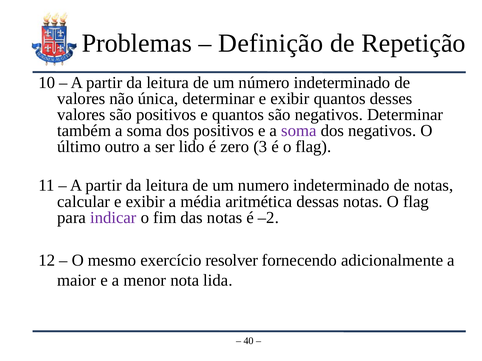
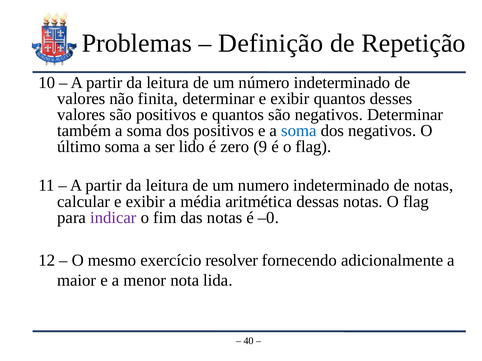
única: única -> finita
soma at (299, 131) colour: purple -> blue
último outro: outro -> soma
3: 3 -> 9
–2: –2 -> –0
